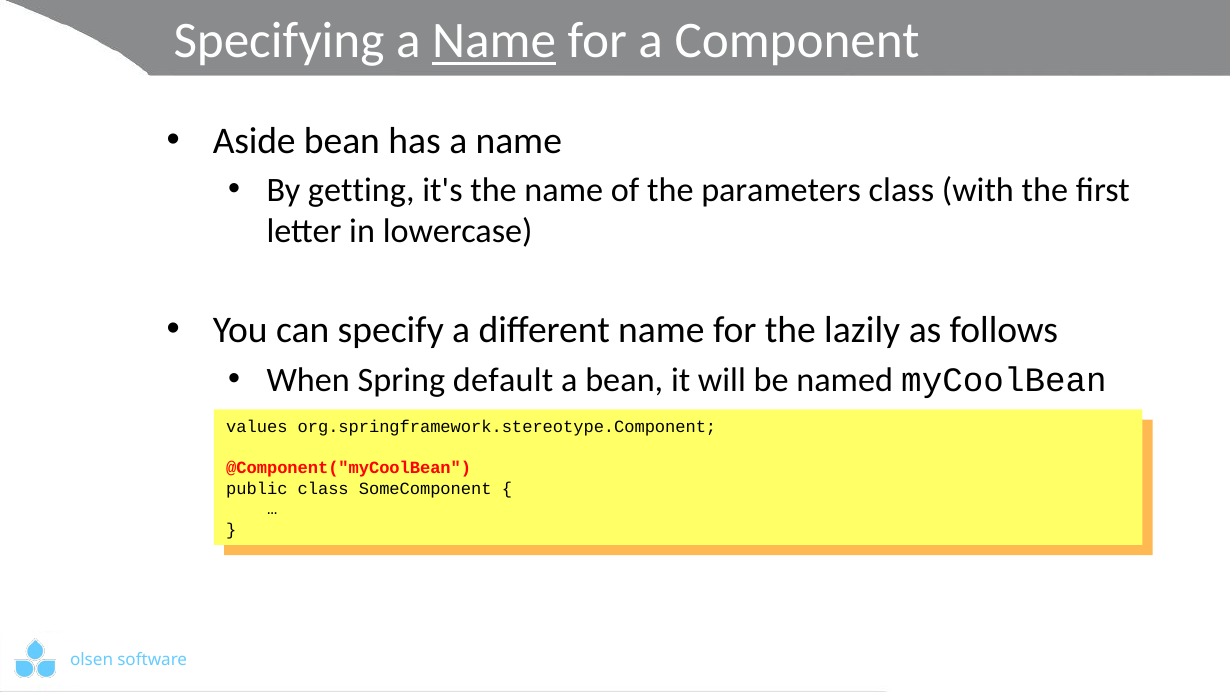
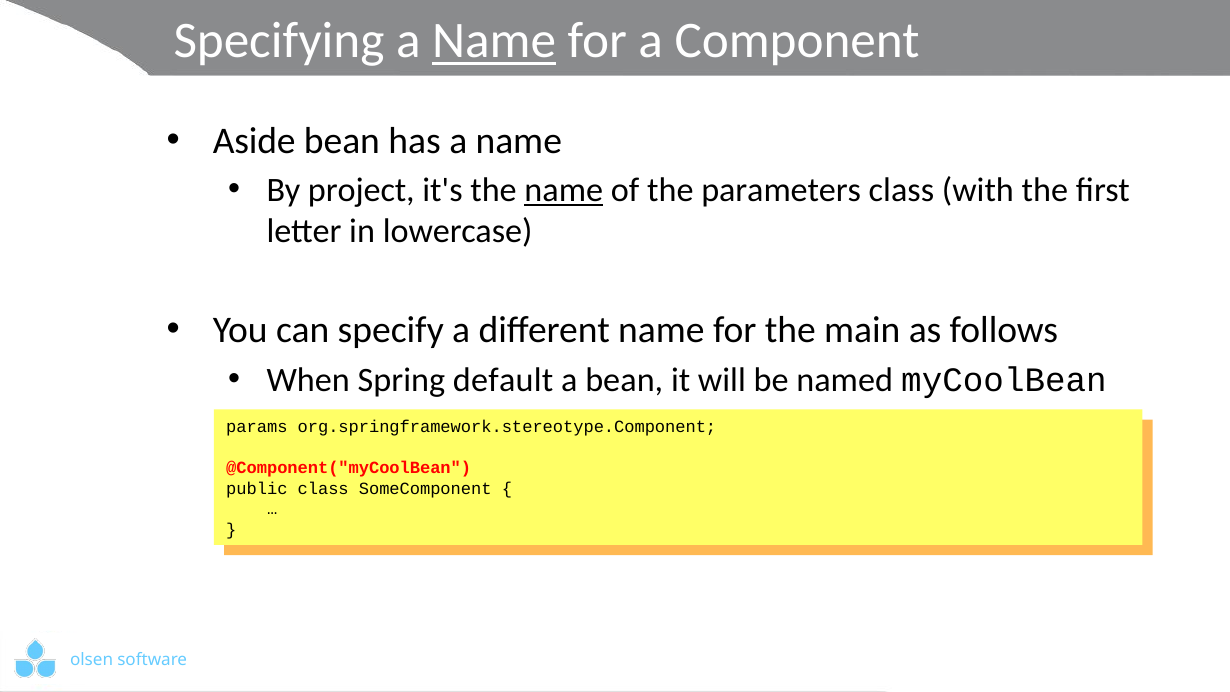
getting: getting -> project
name at (564, 191) underline: none -> present
lazily: lazily -> main
values: values -> params
